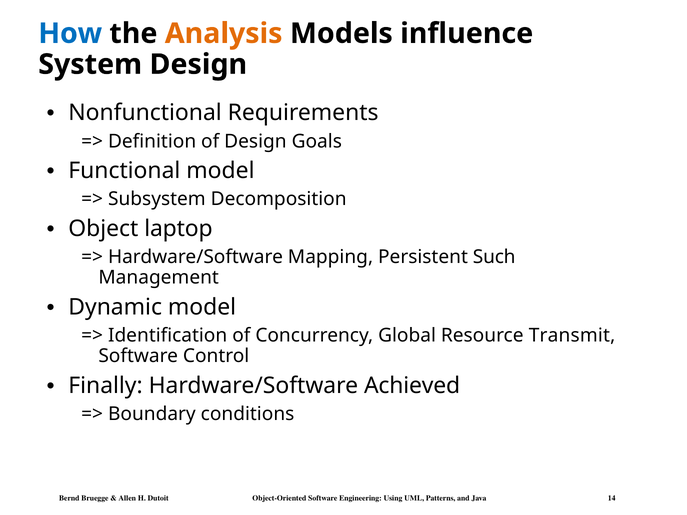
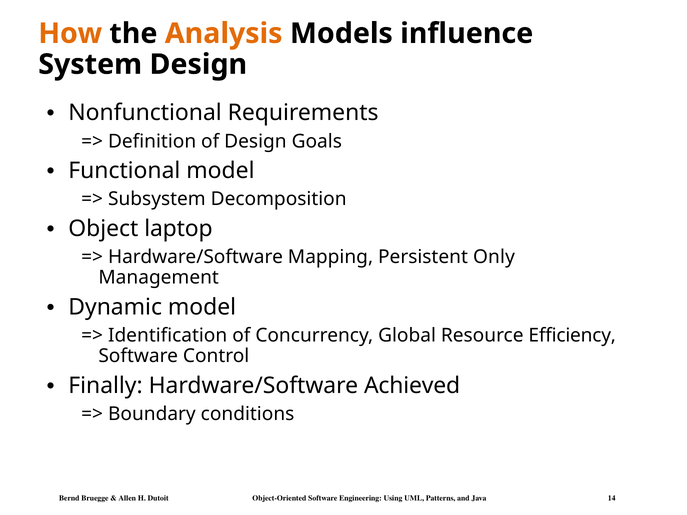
How colour: blue -> orange
Such: Such -> Only
Transmit: Transmit -> Efficiency
